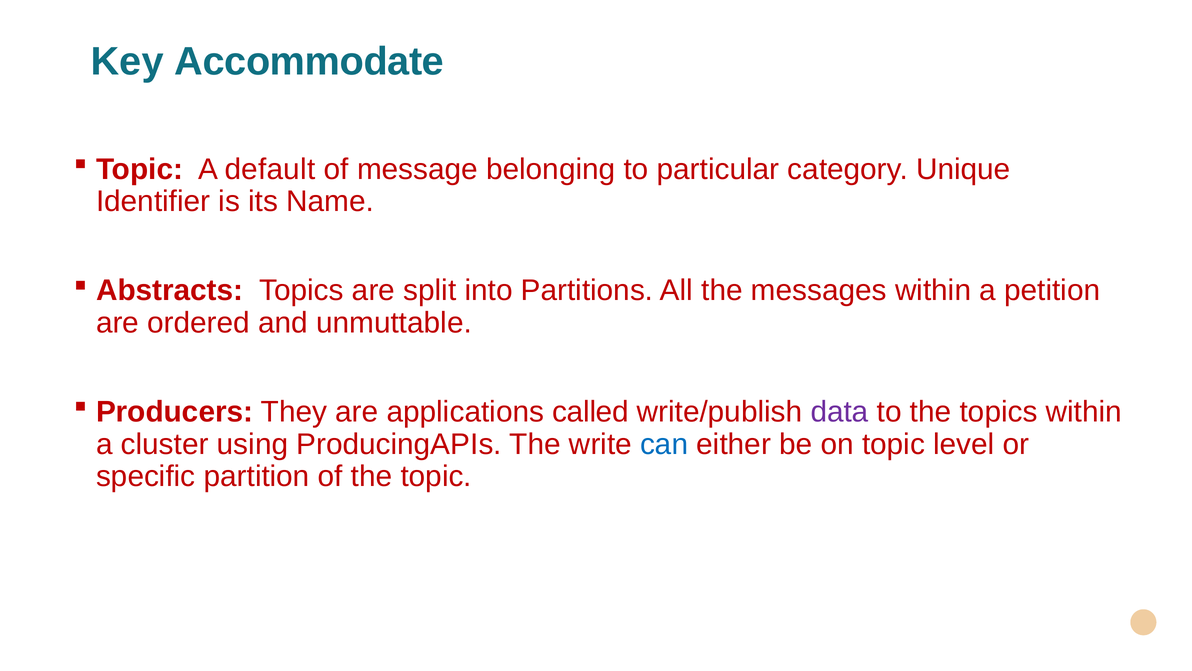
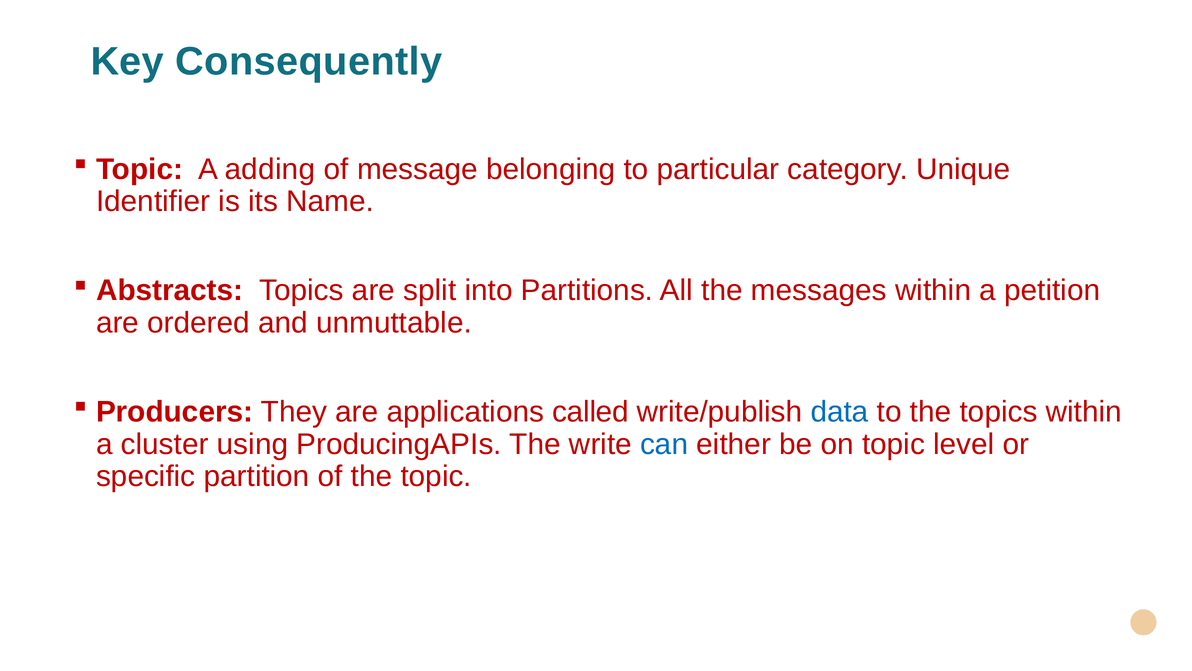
Accommodate: Accommodate -> Consequently
default: default -> adding
data colour: purple -> blue
